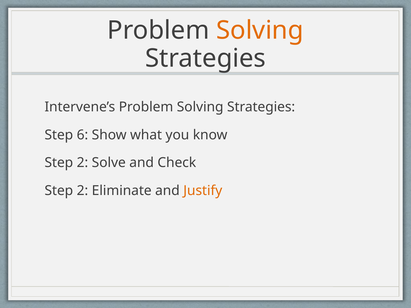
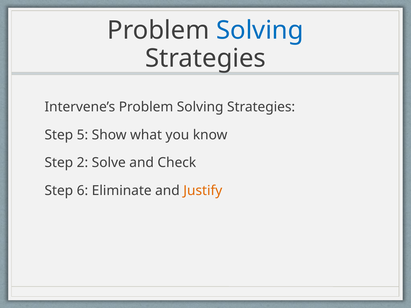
Solving at (260, 31) colour: orange -> blue
6: 6 -> 5
2 at (82, 191): 2 -> 6
